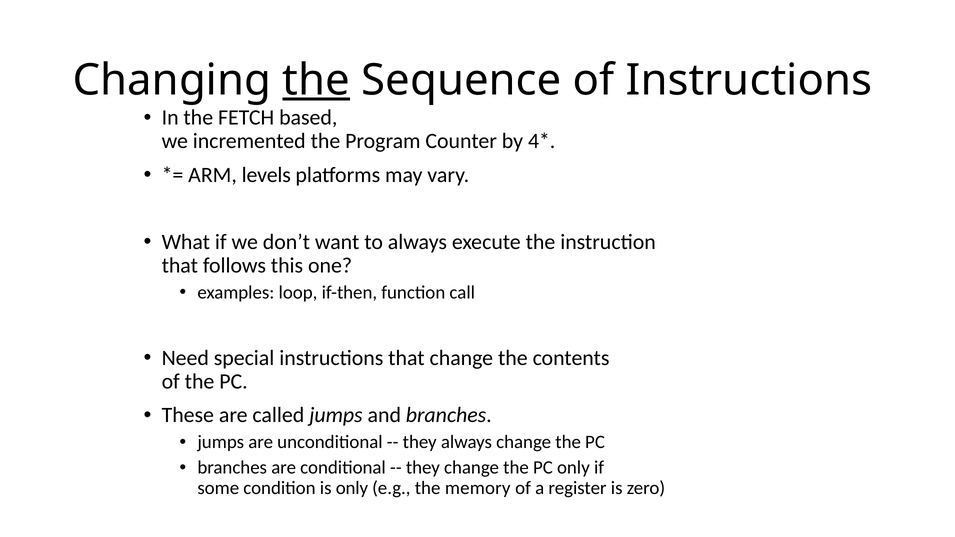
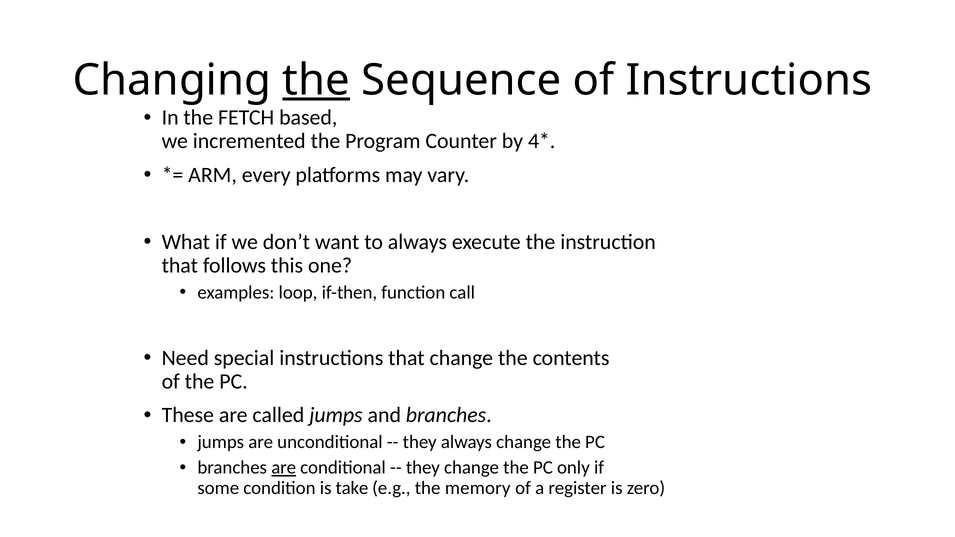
levels: levels -> every
are at (284, 468) underline: none -> present
is only: only -> take
